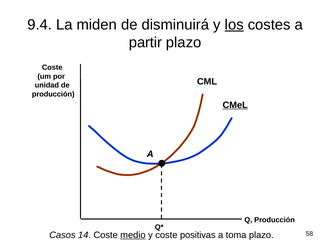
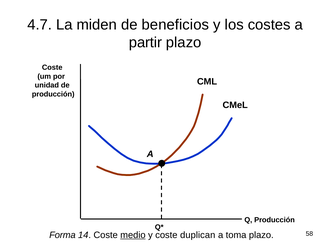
9.4: 9.4 -> 4.7
disminuirá: disminuirá -> beneficios
los underline: present -> none
CMeL underline: present -> none
Casos: Casos -> Forma
positivas: positivas -> duplican
